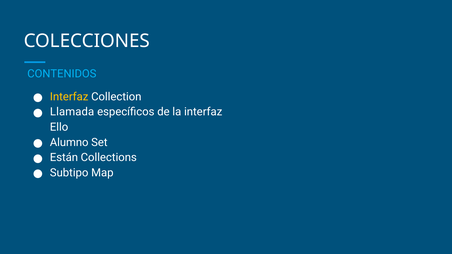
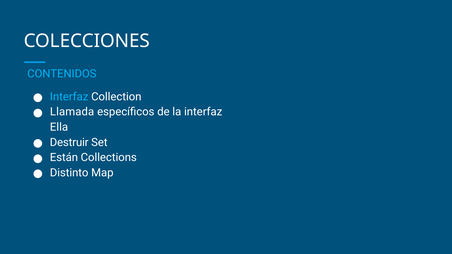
Interfaz at (69, 97) colour: yellow -> light blue
Ello: Ello -> Ella
Alumno: Alumno -> Destruir
Subtipo: Subtipo -> Distinto
